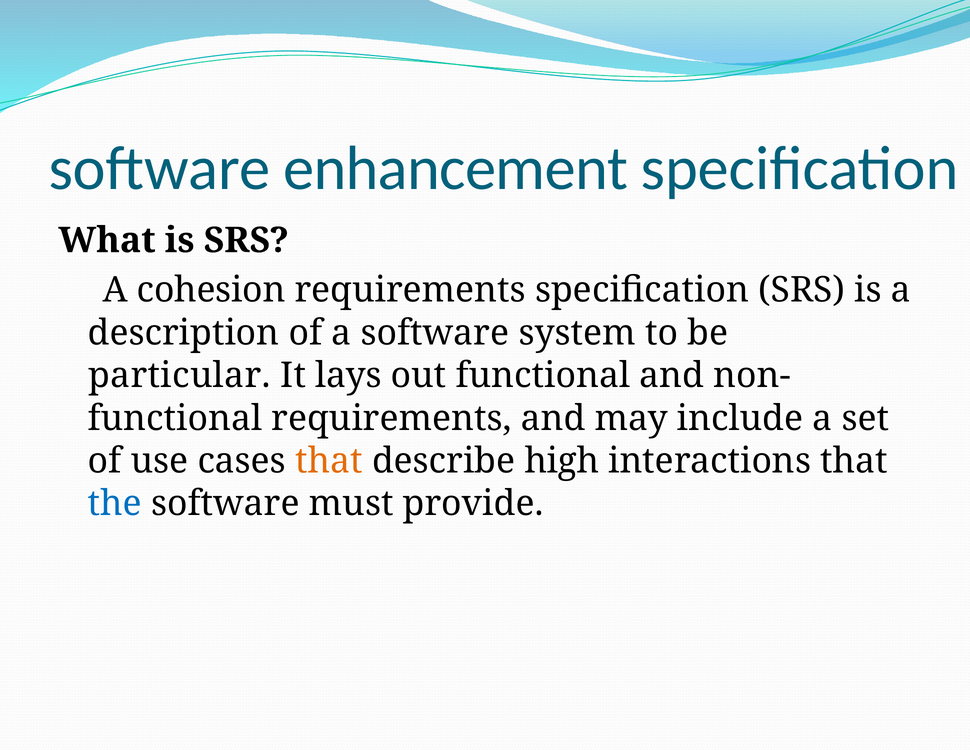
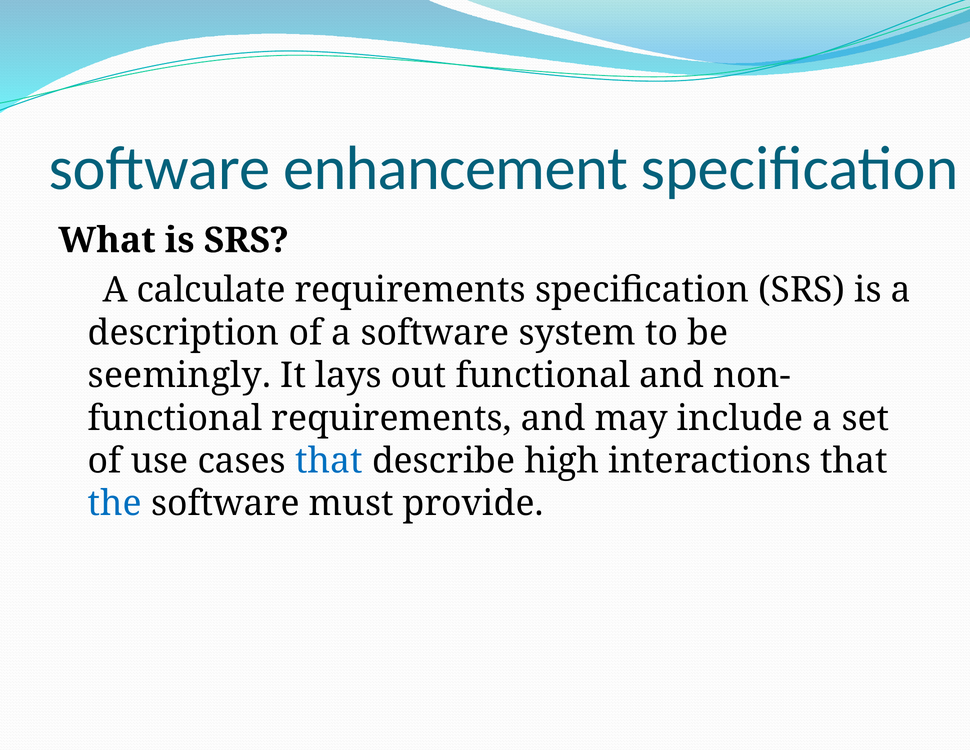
cohesion: cohesion -> calculate
particular: particular -> seemingly
that at (329, 461) colour: orange -> blue
